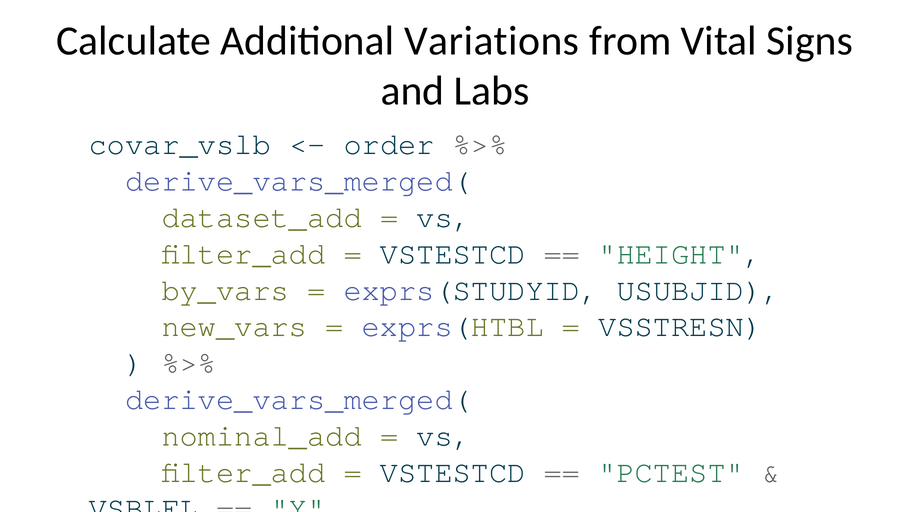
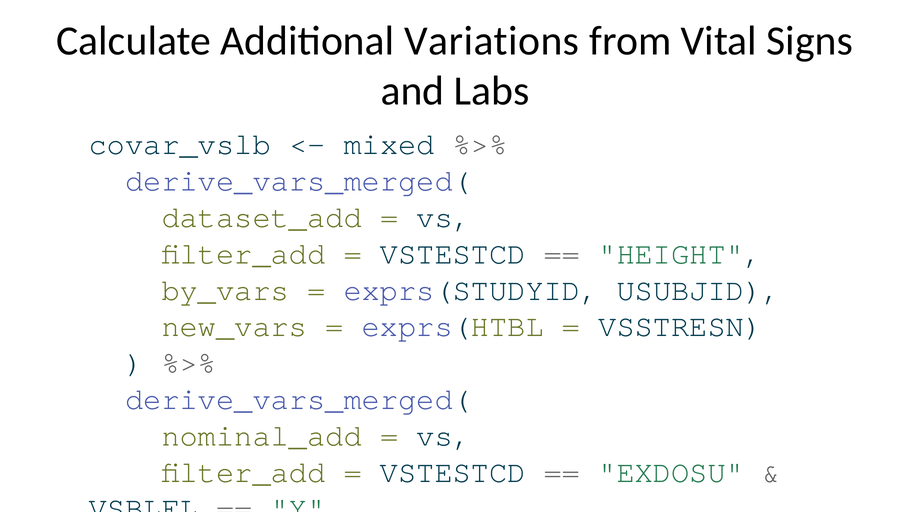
order: order -> mixed
PCTEST: PCTEST -> EXDOSU
